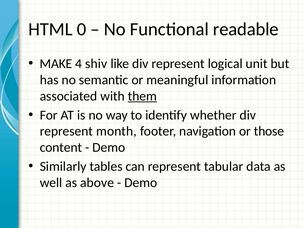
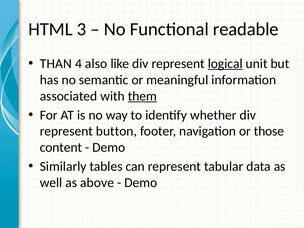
0: 0 -> 3
MAKE: MAKE -> THAN
shiv: shiv -> also
logical underline: none -> present
month: month -> button
